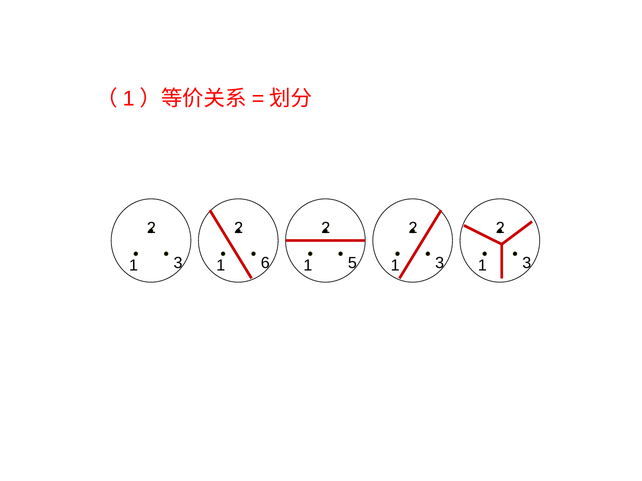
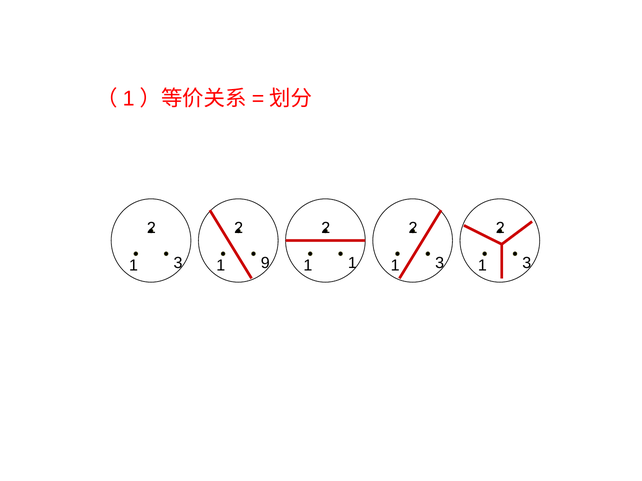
6: 6 -> 9
1 5: 5 -> 1
